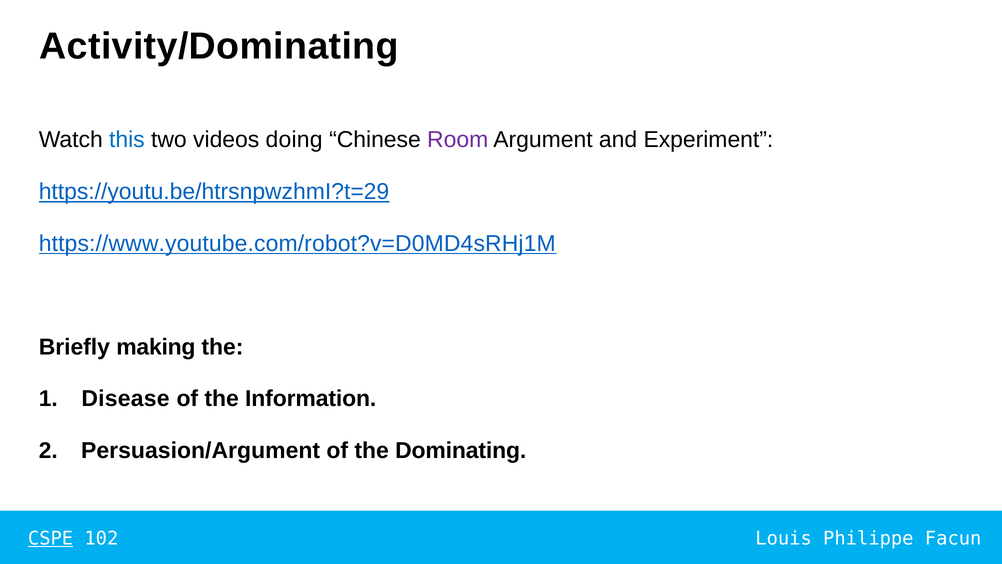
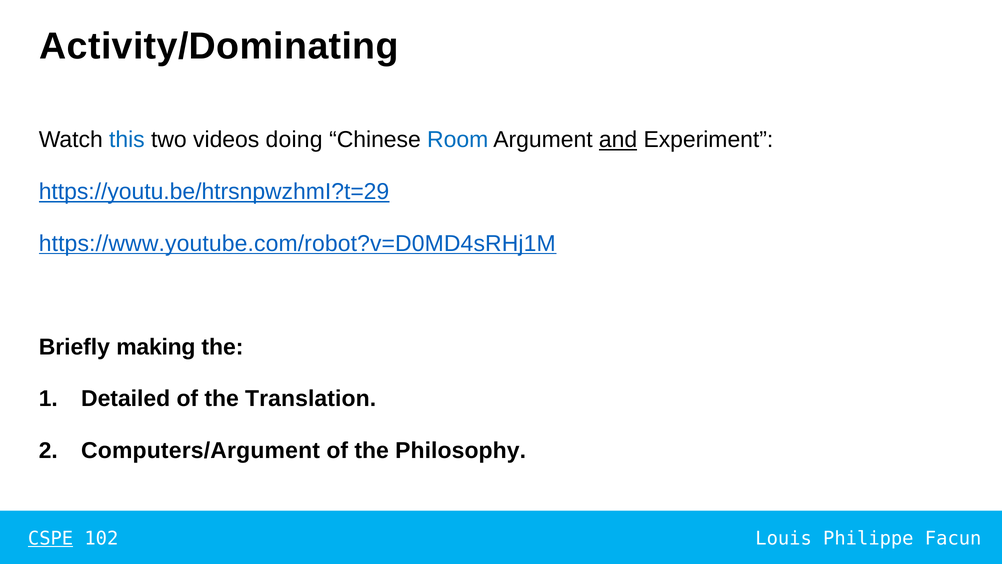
Room colour: purple -> blue
and underline: none -> present
Disease: Disease -> Detailed
Information: Information -> Translation
Persuasion/Argument: Persuasion/Argument -> Computers/Argument
Dominating: Dominating -> Philosophy
